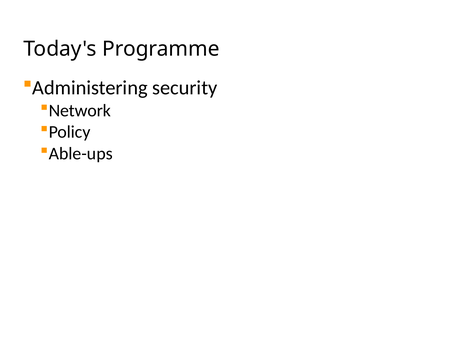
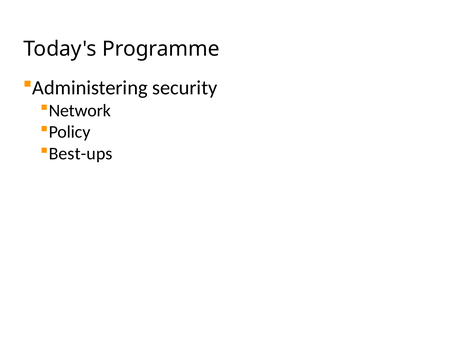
Able-ups: Able-ups -> Best-ups
